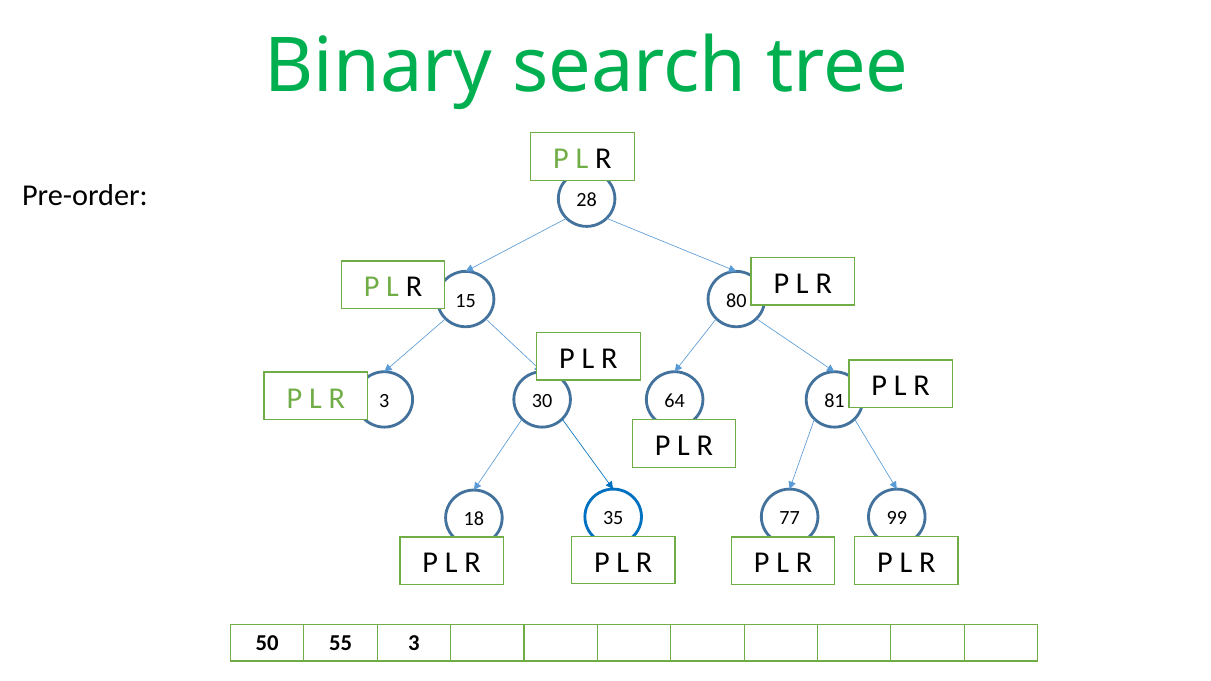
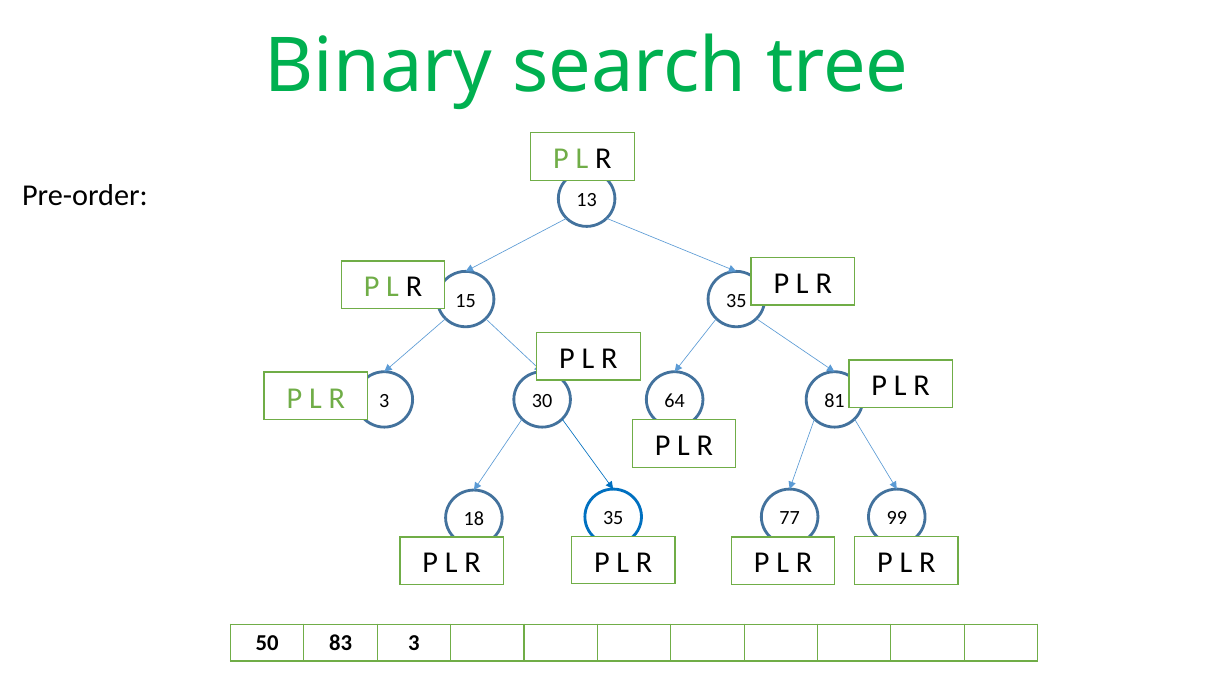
28: 28 -> 13
15 80: 80 -> 35
55: 55 -> 83
